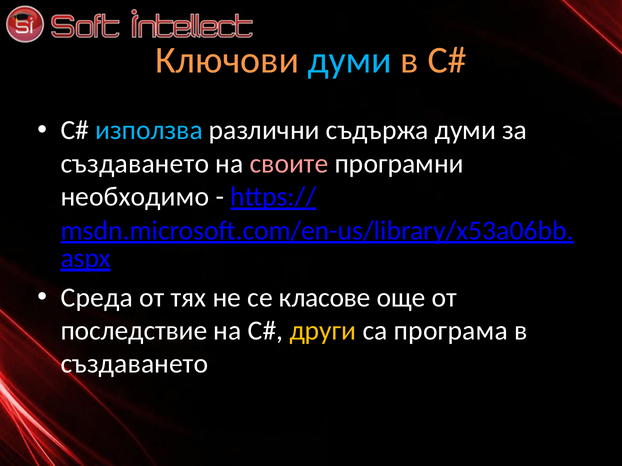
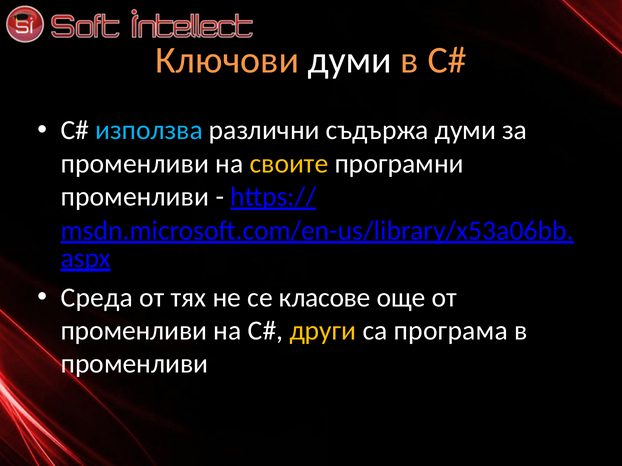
думи at (350, 60) colour: light blue -> white
създаването at (135, 164): създаването -> променливи
своите colour: pink -> yellow
необходимо at (135, 197): необходимо -> променливи
последствие at (134, 331): последствие -> променливи
създаването at (134, 364): създаването -> променливи
